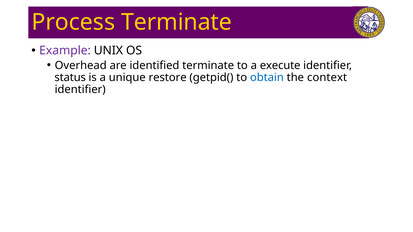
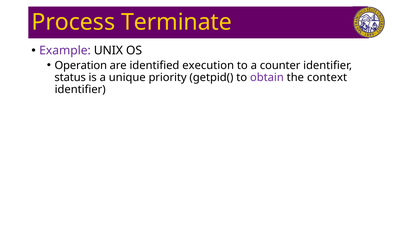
Overhead: Overhead -> Operation
identified terminate: terminate -> execution
execute: execute -> counter
restore: restore -> priority
obtain colour: blue -> purple
